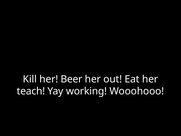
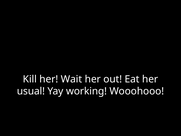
Beer: Beer -> Wait
teach: teach -> usual
